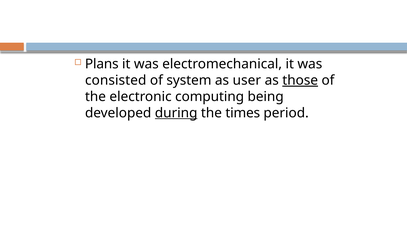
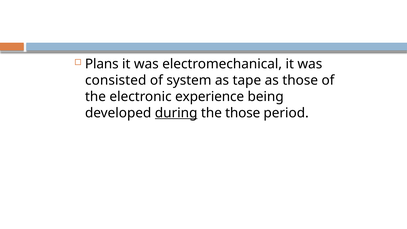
user: user -> tape
those at (300, 80) underline: present -> none
computing: computing -> experience
the times: times -> those
